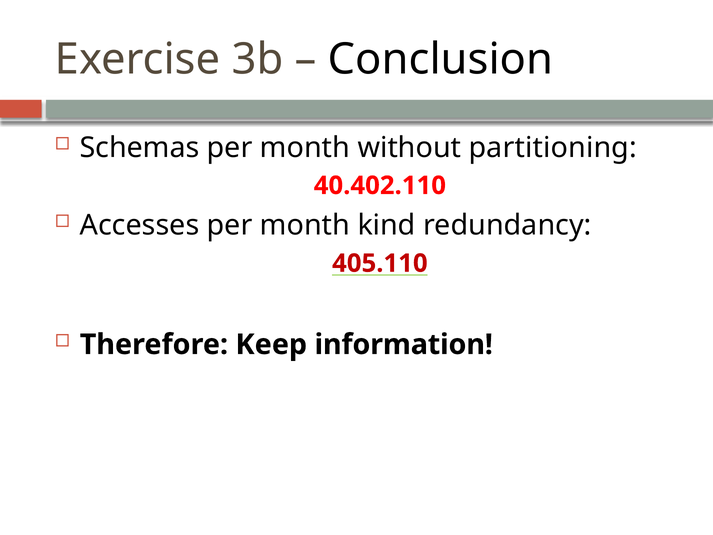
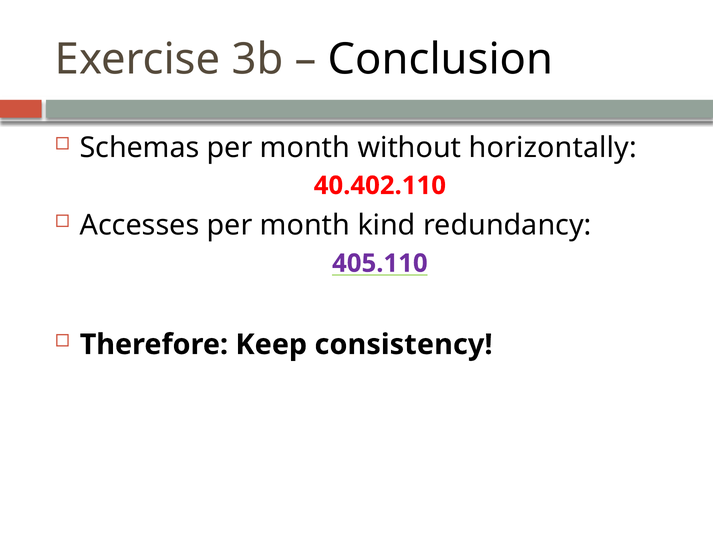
partitioning: partitioning -> horizontally
405.110 colour: red -> purple
information: information -> consistency
